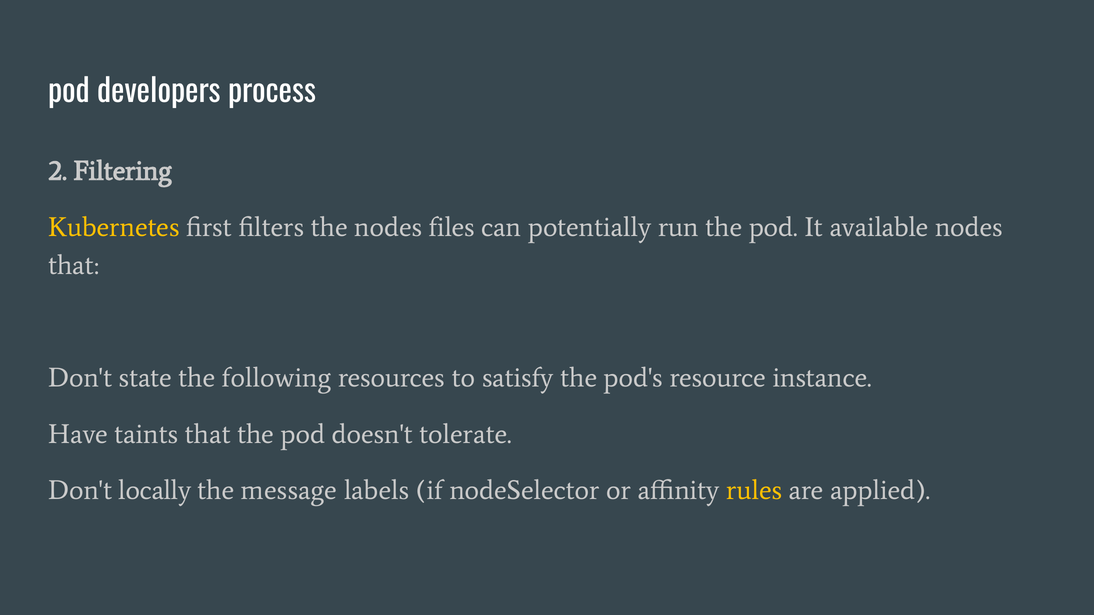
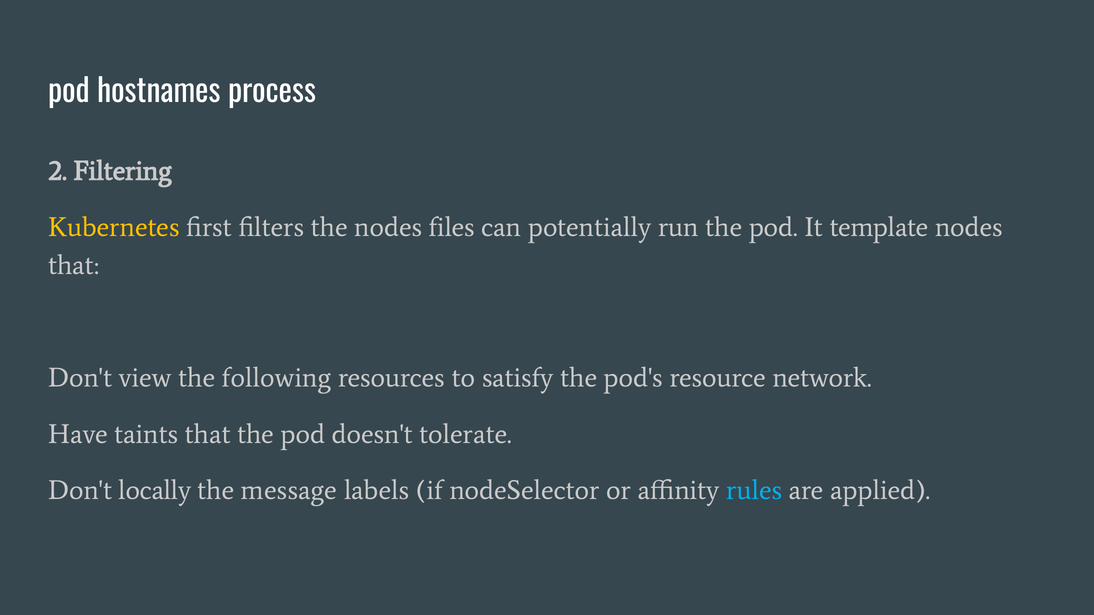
developers: developers -> hostnames
available: available -> template
state: state -> view
instance: instance -> network
rules colour: yellow -> light blue
